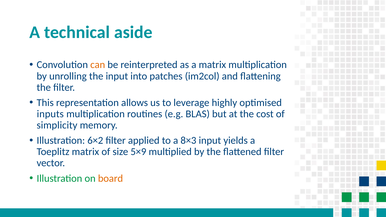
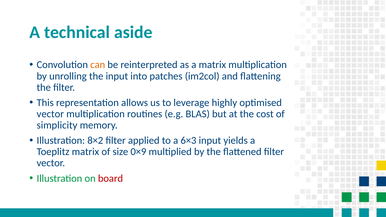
inputs at (50, 114): inputs -> vector
6×2: 6×2 -> 8×2
8×3: 8×3 -> 6×3
5×9: 5×9 -> 0×9
board colour: orange -> red
